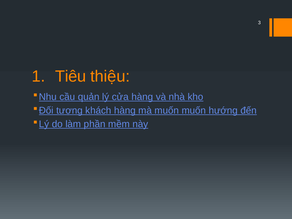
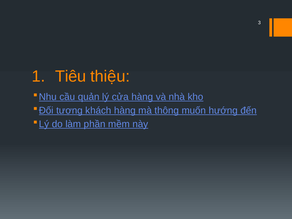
mà muốn: muốn -> thông
